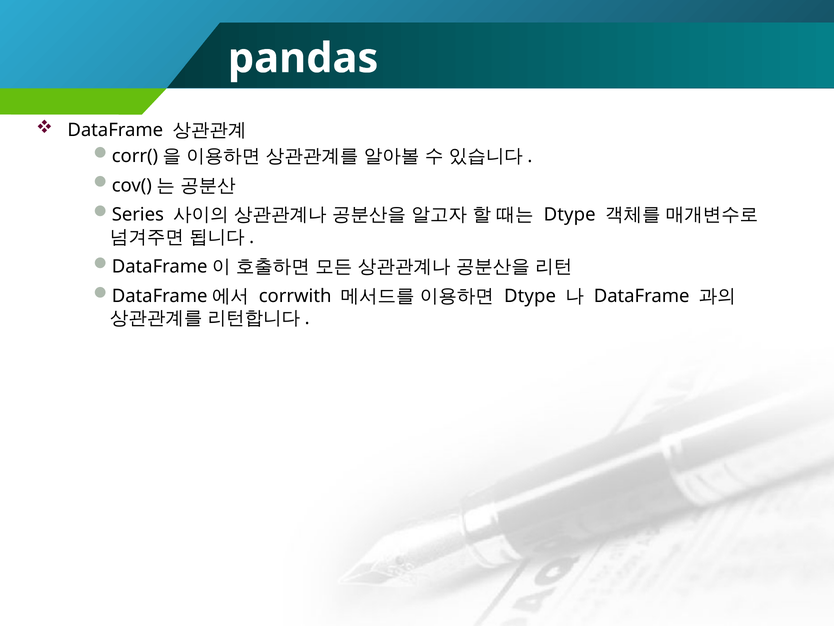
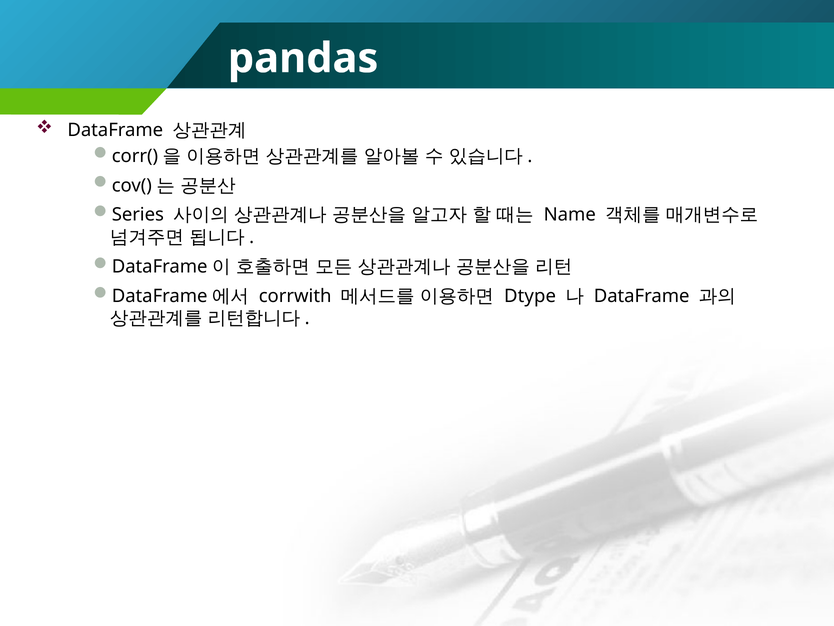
Dtype at (570, 215): Dtype -> Name
